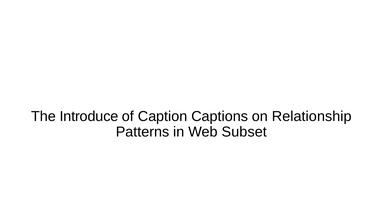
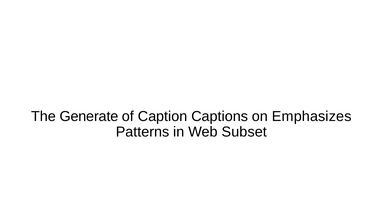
Introduce: Introduce -> Generate
Relationship: Relationship -> Emphasizes
